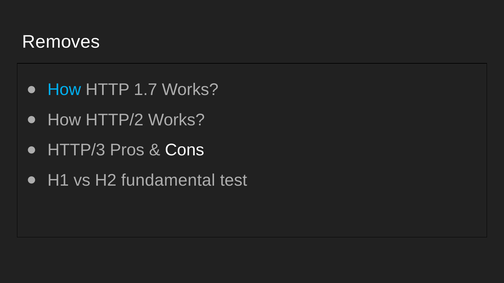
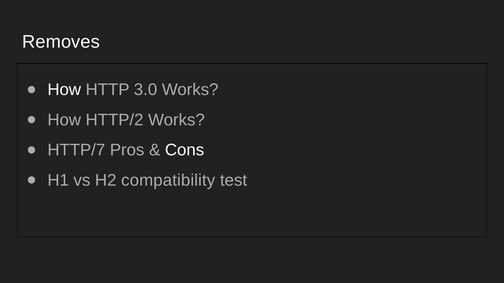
How at (64, 90) colour: light blue -> white
1.7: 1.7 -> 3.0
HTTP/3: HTTP/3 -> HTTP/7
fundamental: fundamental -> compatibility
